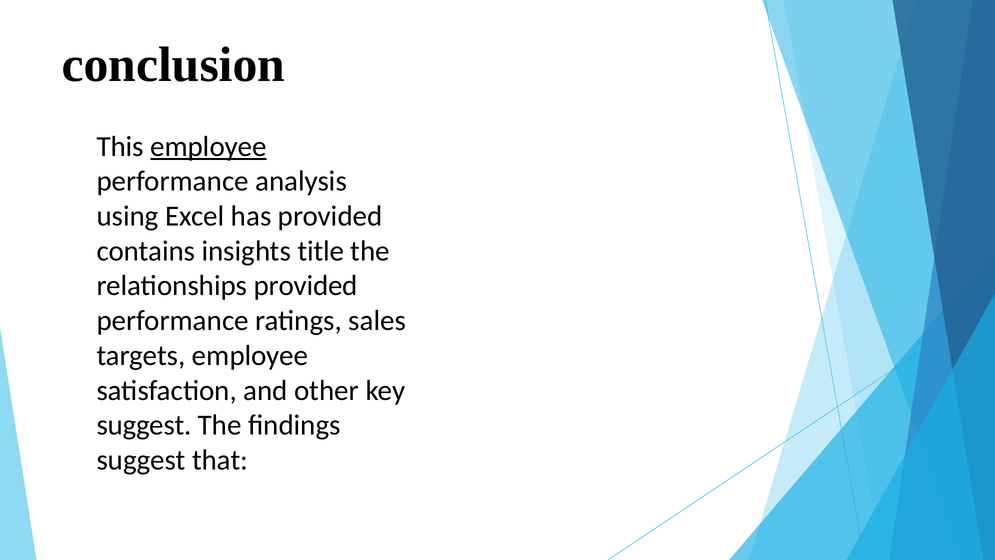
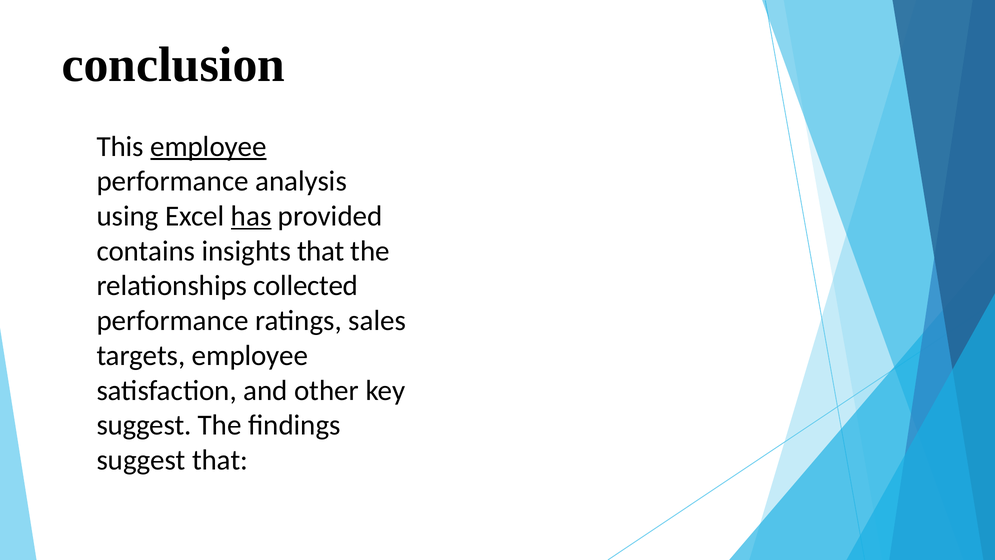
has underline: none -> present
insights title: title -> that
relationships provided: provided -> collected
